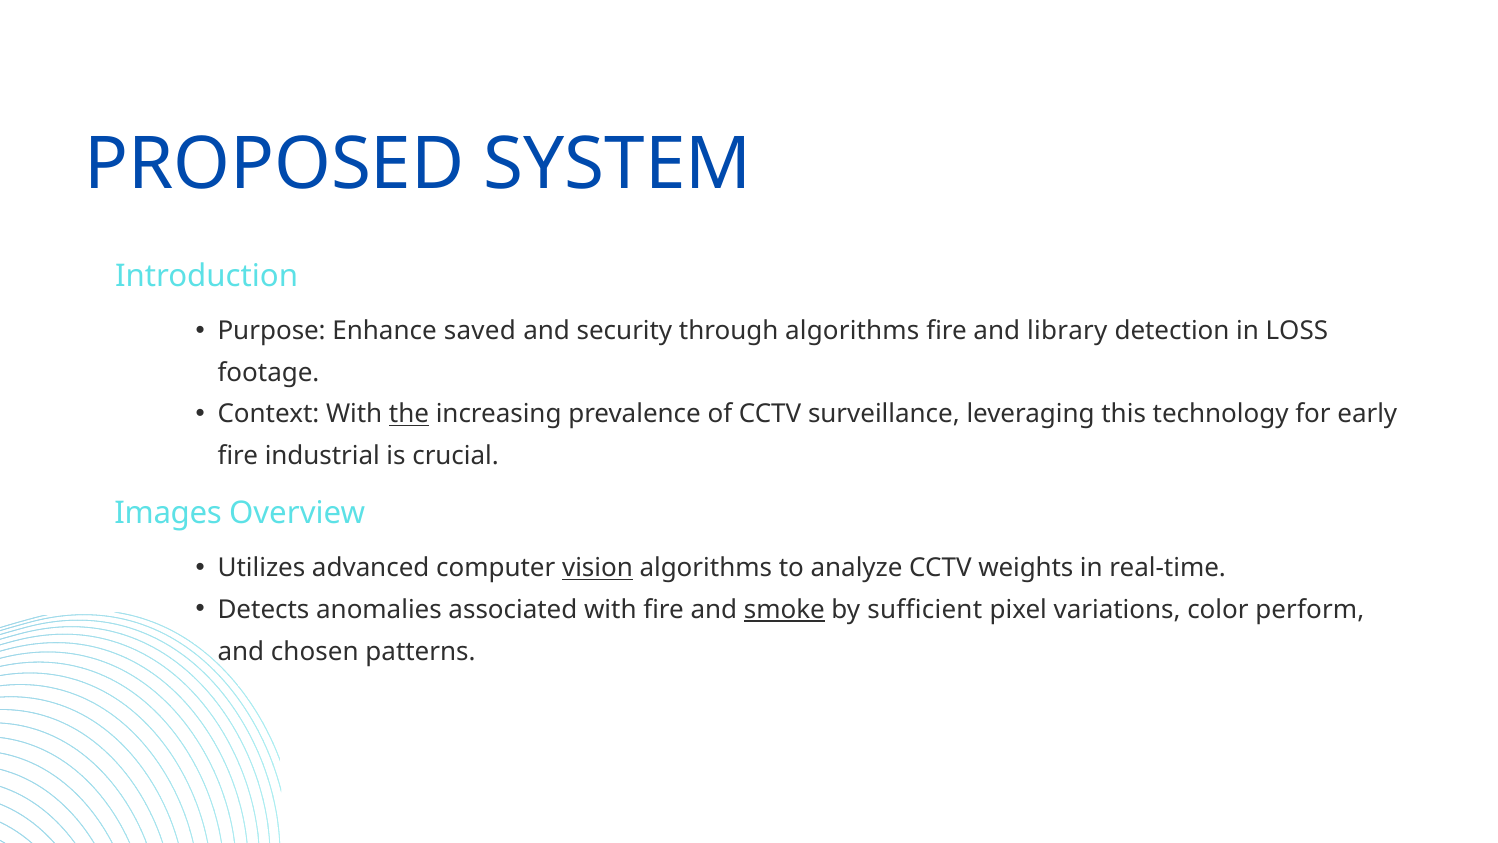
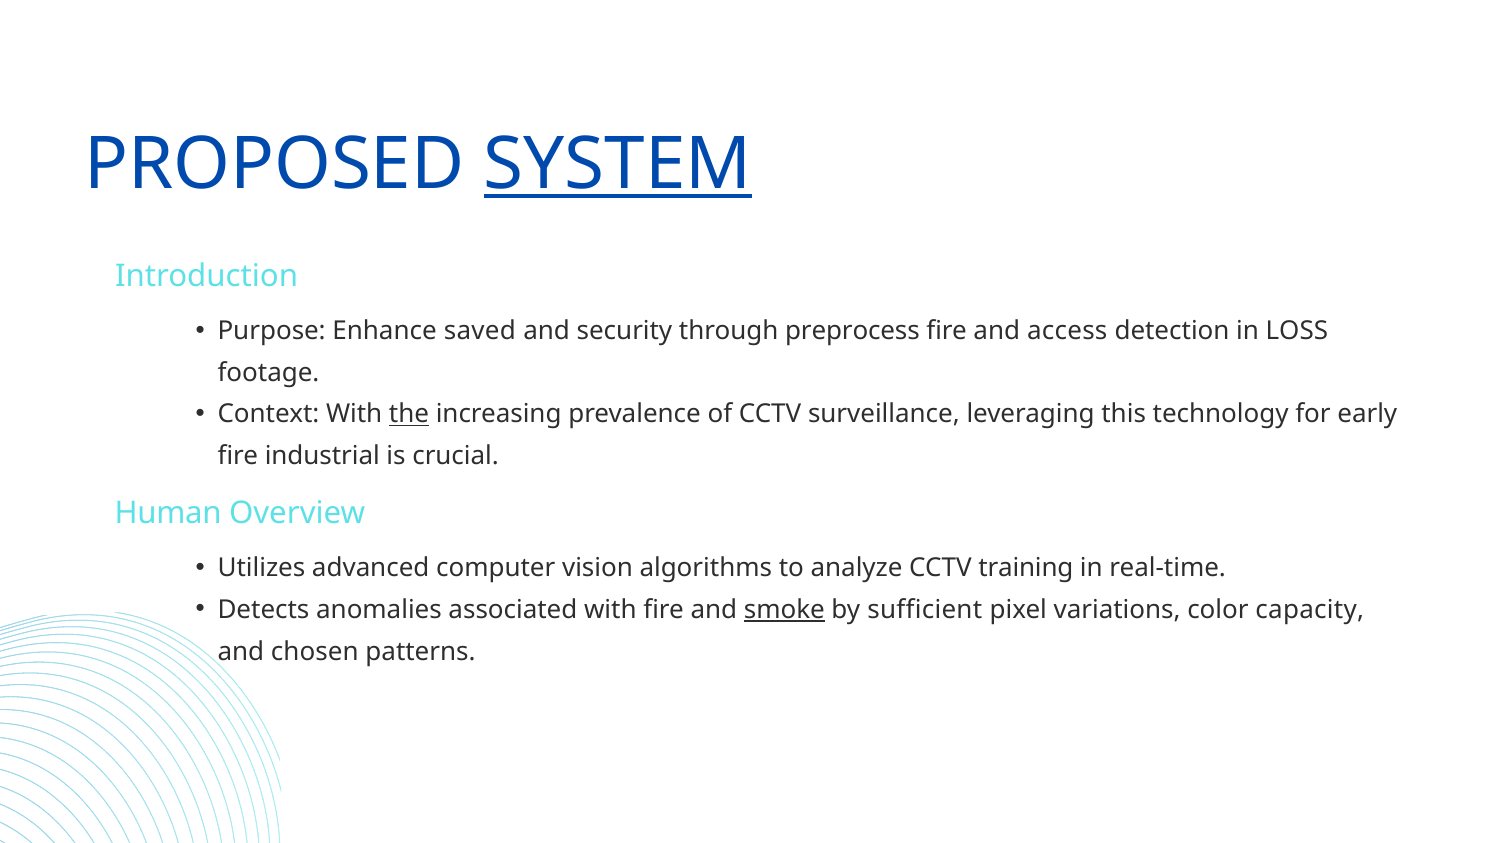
SYSTEM underline: none -> present
through algorithms: algorithms -> preprocess
library: library -> access
Images: Images -> Human
vision underline: present -> none
weights: weights -> training
perform: perform -> capacity
